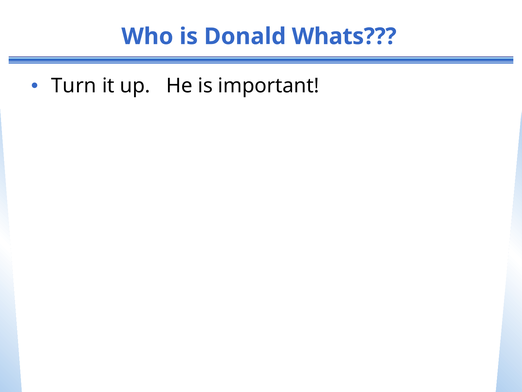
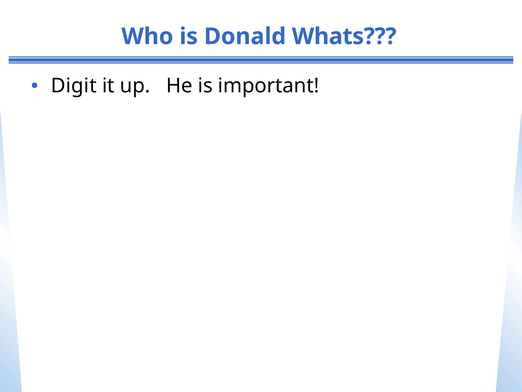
Turn: Turn -> Digit
